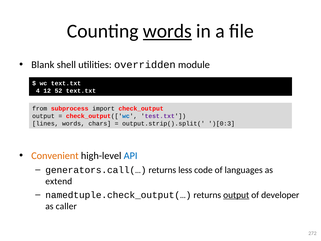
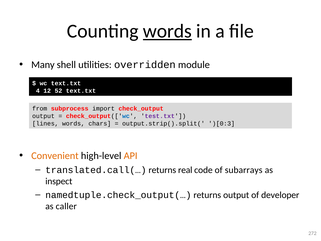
Blank: Blank -> Many
API colour: blue -> orange
generators.call(…: generators.call(… -> translated.call(…
less: less -> real
languages: languages -> subarrays
extend: extend -> inspect
output at (236, 195) underline: present -> none
